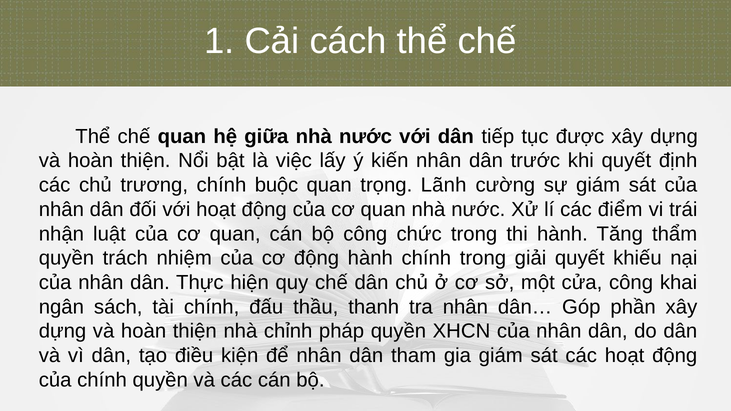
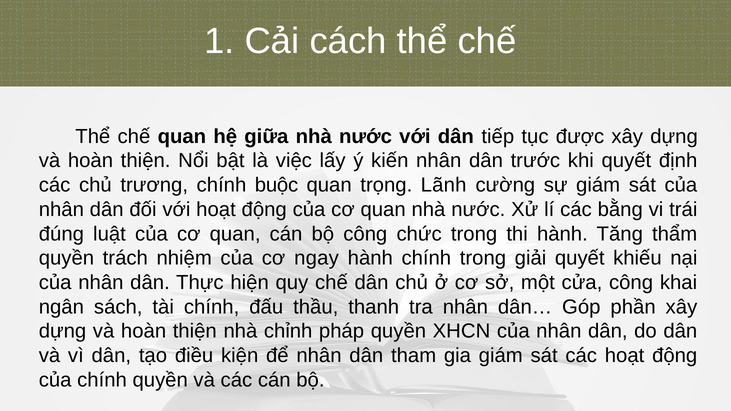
điểm: điểm -> bằng
nhận: nhận -> đúng
cơ động: động -> ngay
